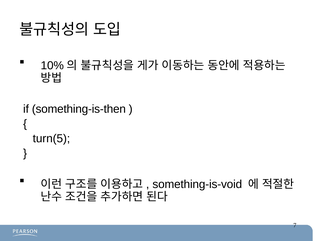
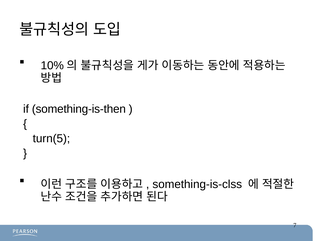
something-is-void: something-is-void -> something-is-clss
